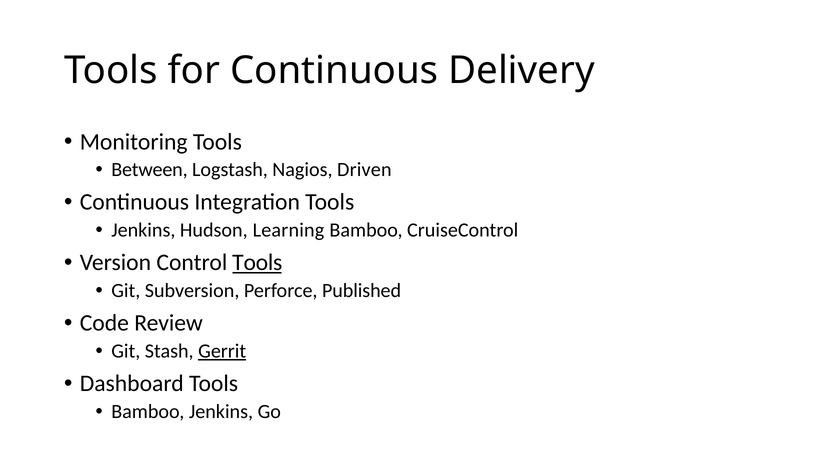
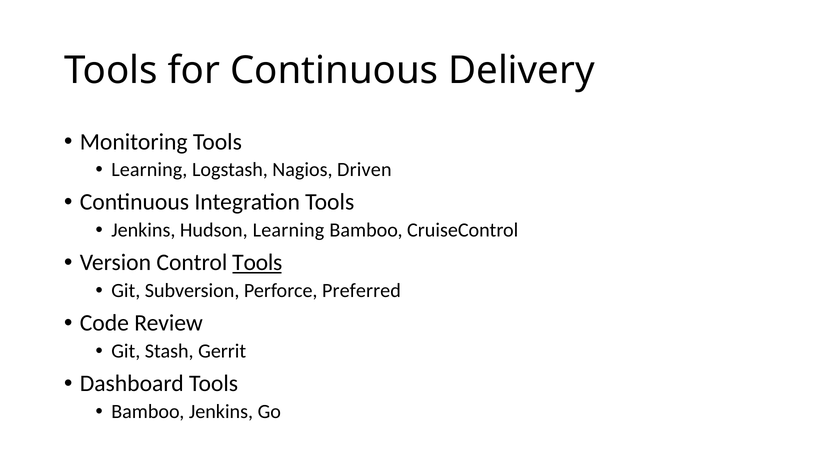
Between at (149, 170): Between -> Learning
Published: Published -> Preferred
Gerrit underline: present -> none
